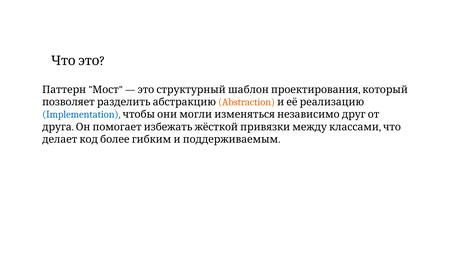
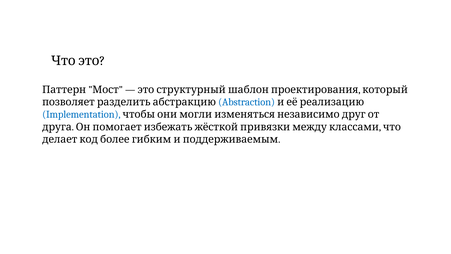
Abstraction colour: orange -> blue
